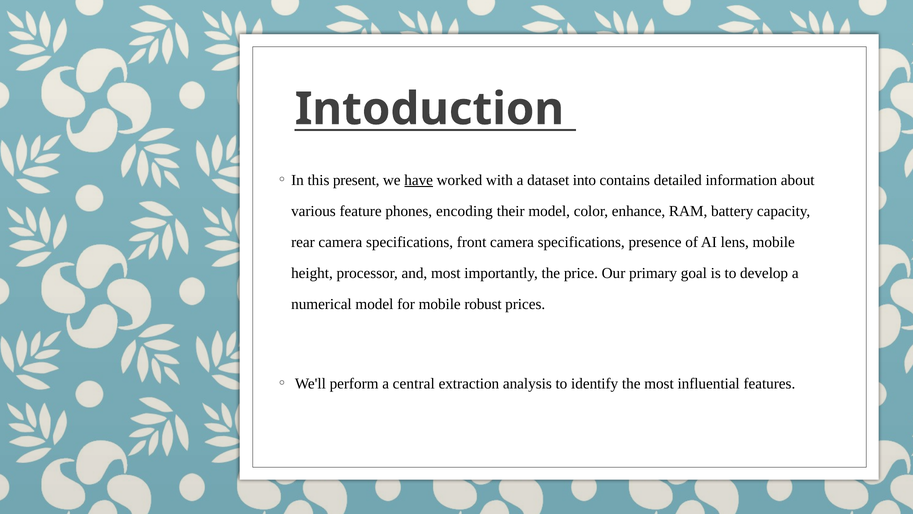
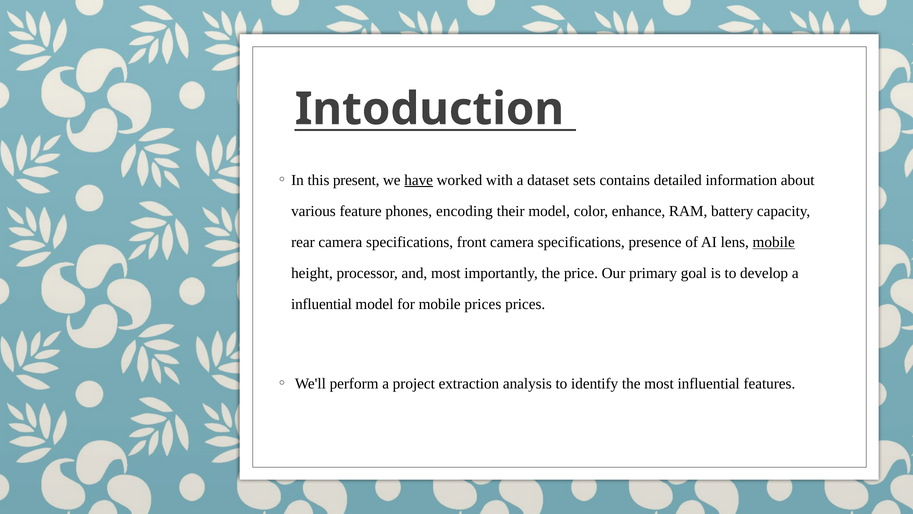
into: into -> sets
mobile at (774, 242) underline: none -> present
numerical at (321, 304): numerical -> influential
mobile robust: robust -> prices
central: central -> project
